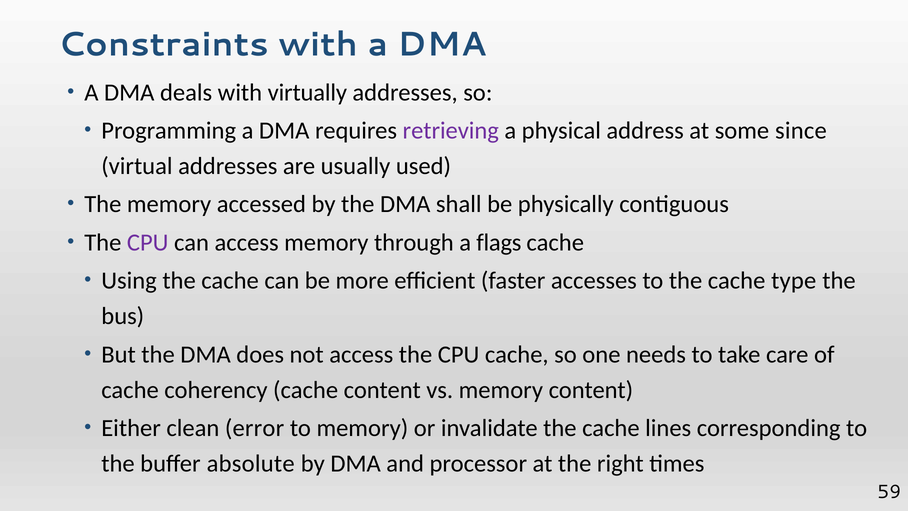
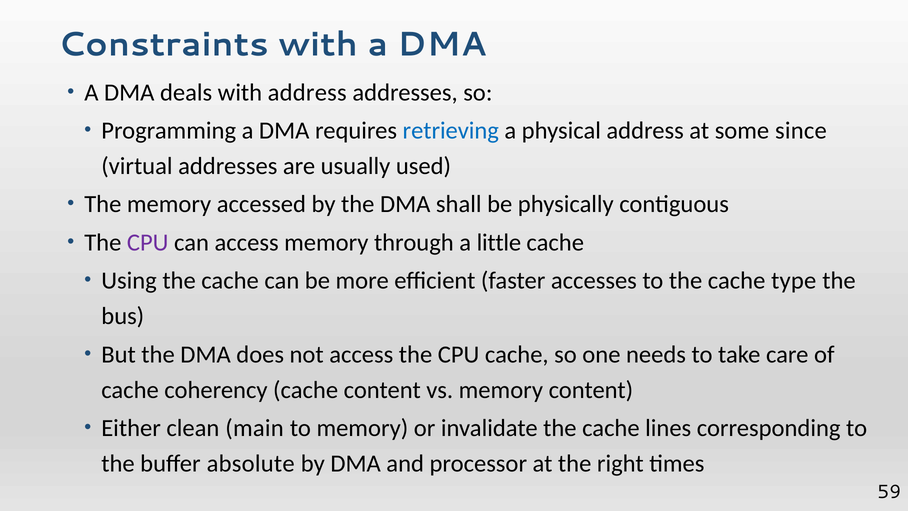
with virtually: virtually -> address
retrieving colour: purple -> blue
flags: flags -> little
error: error -> main
